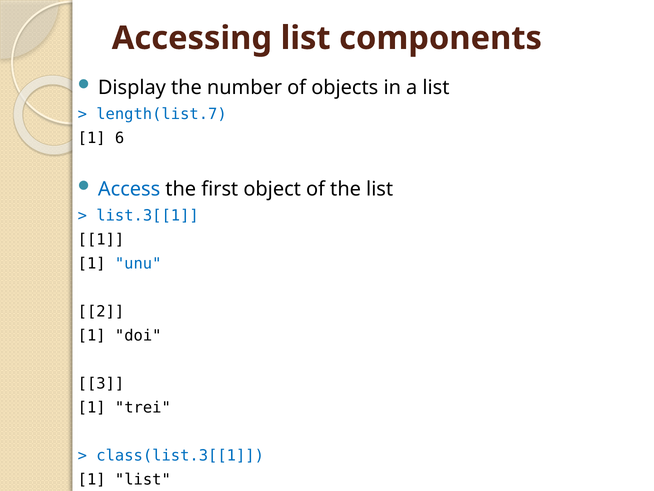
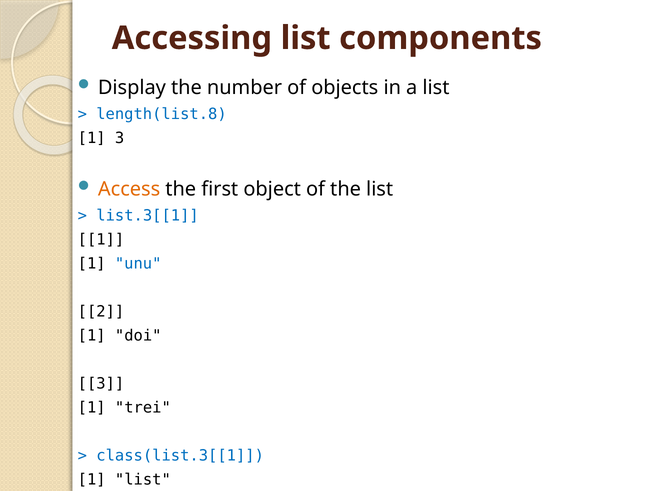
length(list.7: length(list.7 -> length(list.8
1 6: 6 -> 3
Access colour: blue -> orange
